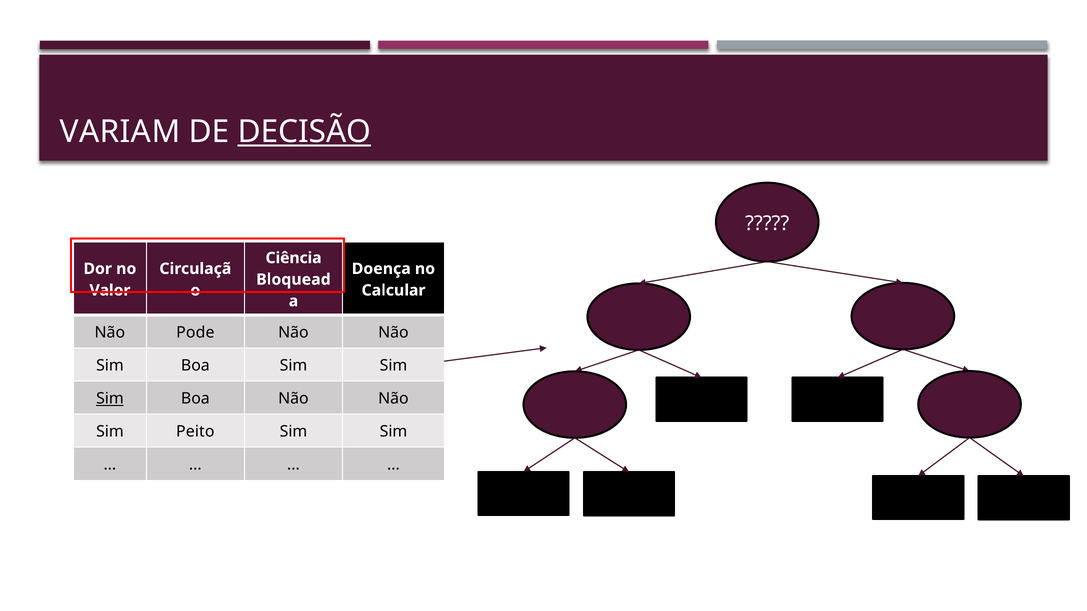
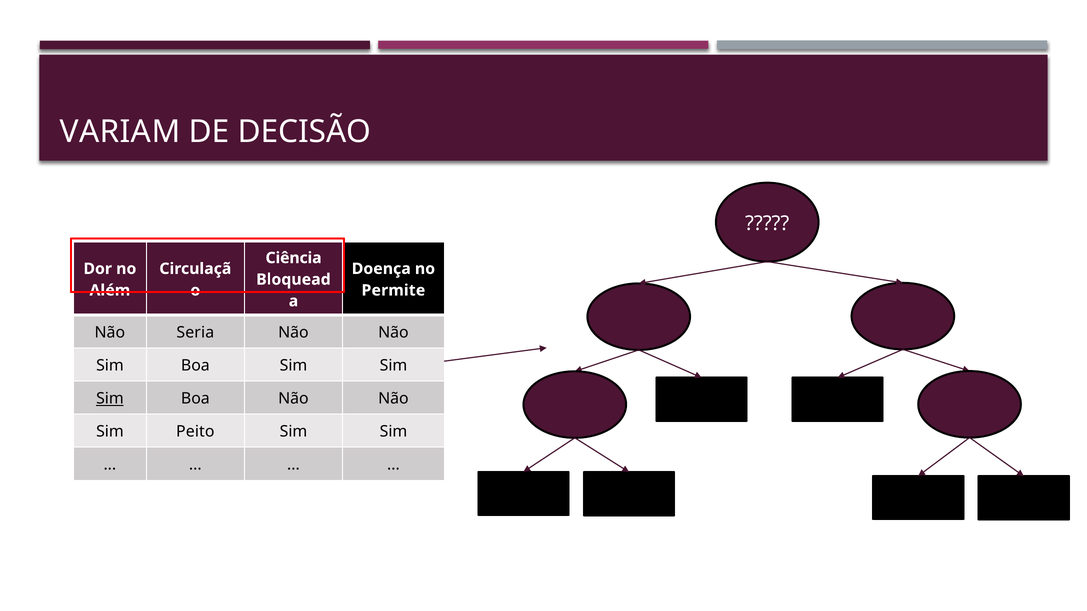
DECISÃO underline: present -> none
Valor: Valor -> Além
Calcular: Calcular -> Permite
Pode: Pode -> Seria
